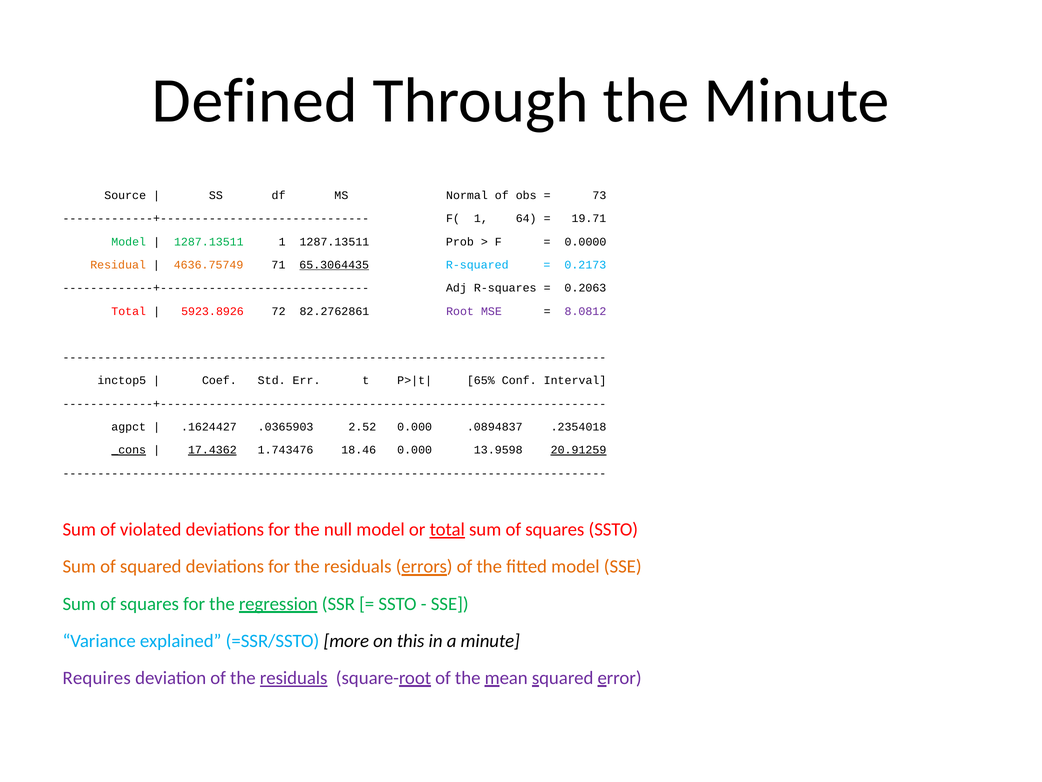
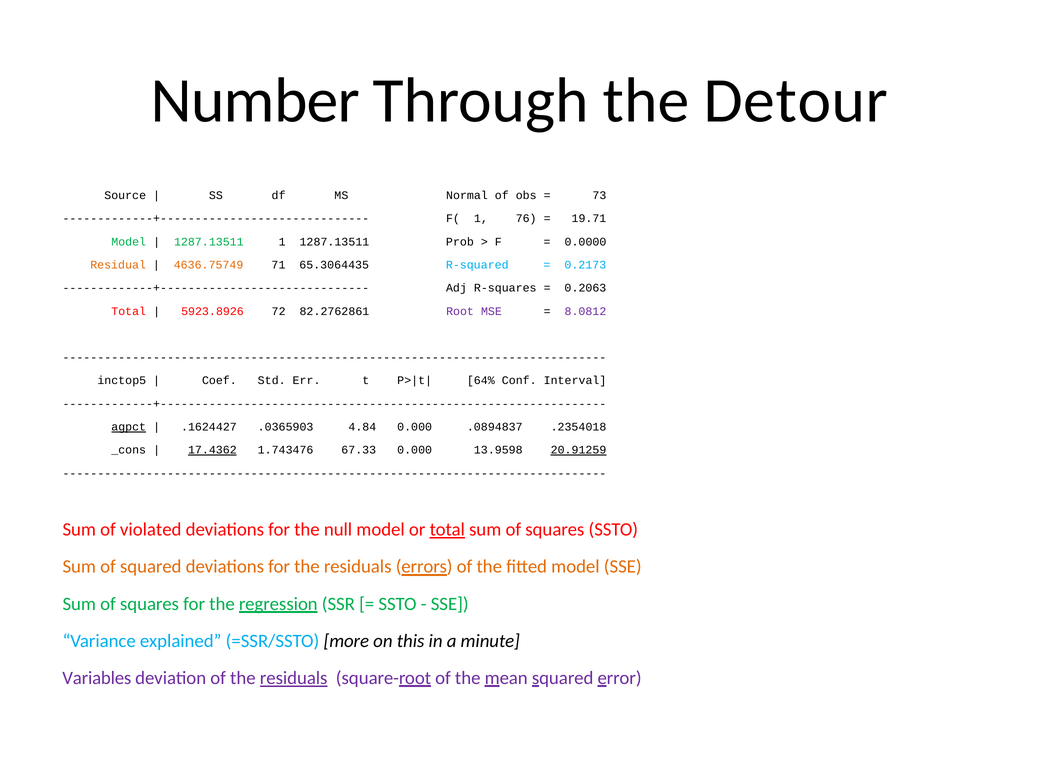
Defined: Defined -> Number
the Minute: Minute -> Detour
64: 64 -> 76
65.3064435 underline: present -> none
65%: 65% -> 64%
agpct underline: none -> present
2.52: 2.52 -> 4.84
_cons underline: present -> none
18.46: 18.46 -> 67.33
Requires: Requires -> Variables
